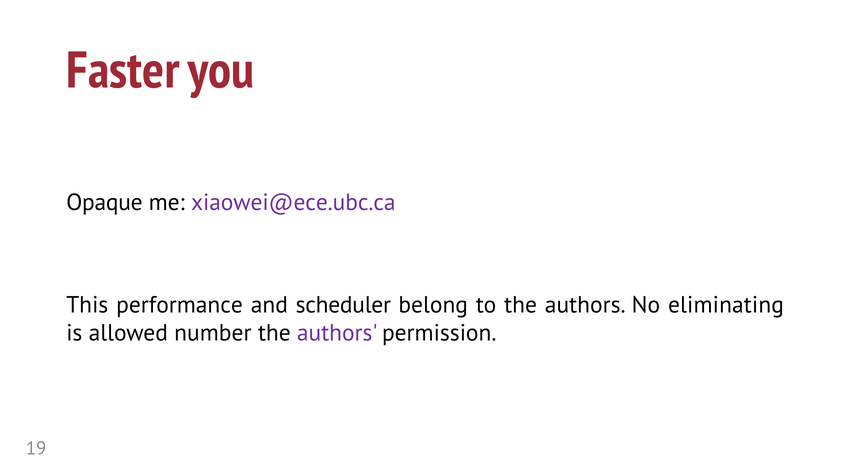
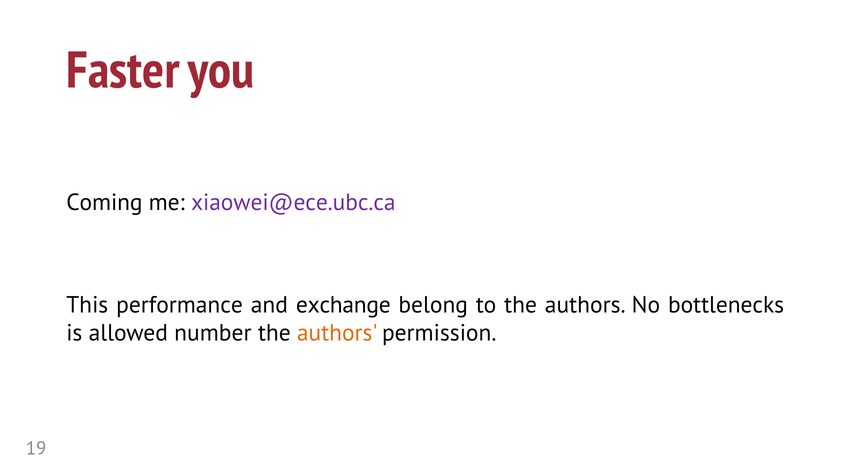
Opaque: Opaque -> Coming
scheduler: scheduler -> exchange
eliminating: eliminating -> bottlenecks
authors at (337, 333) colour: purple -> orange
